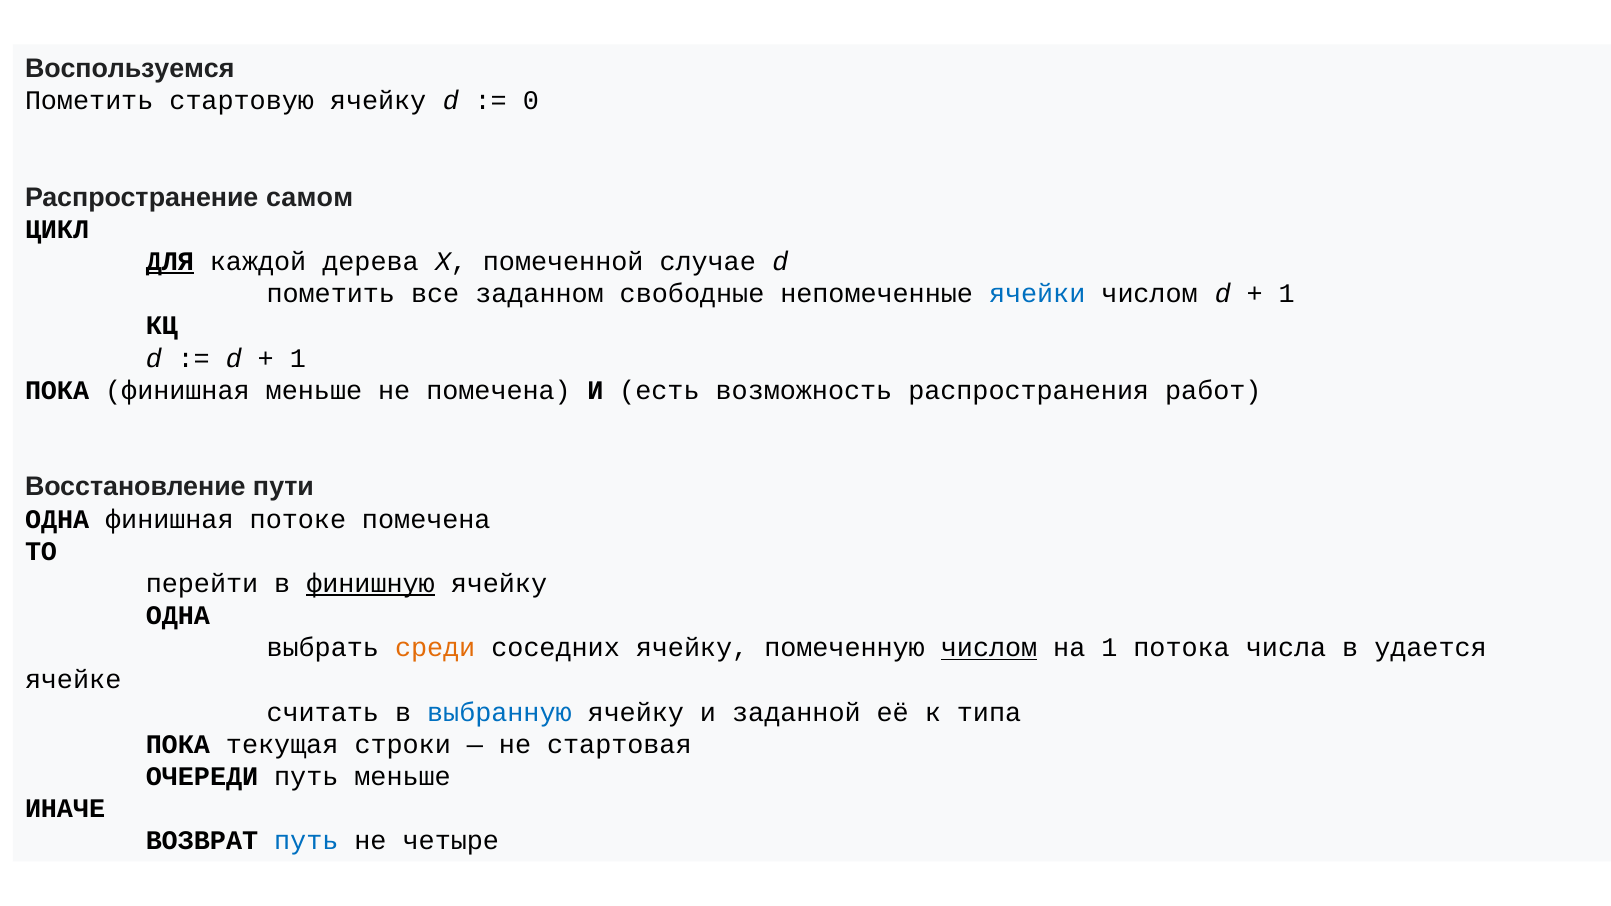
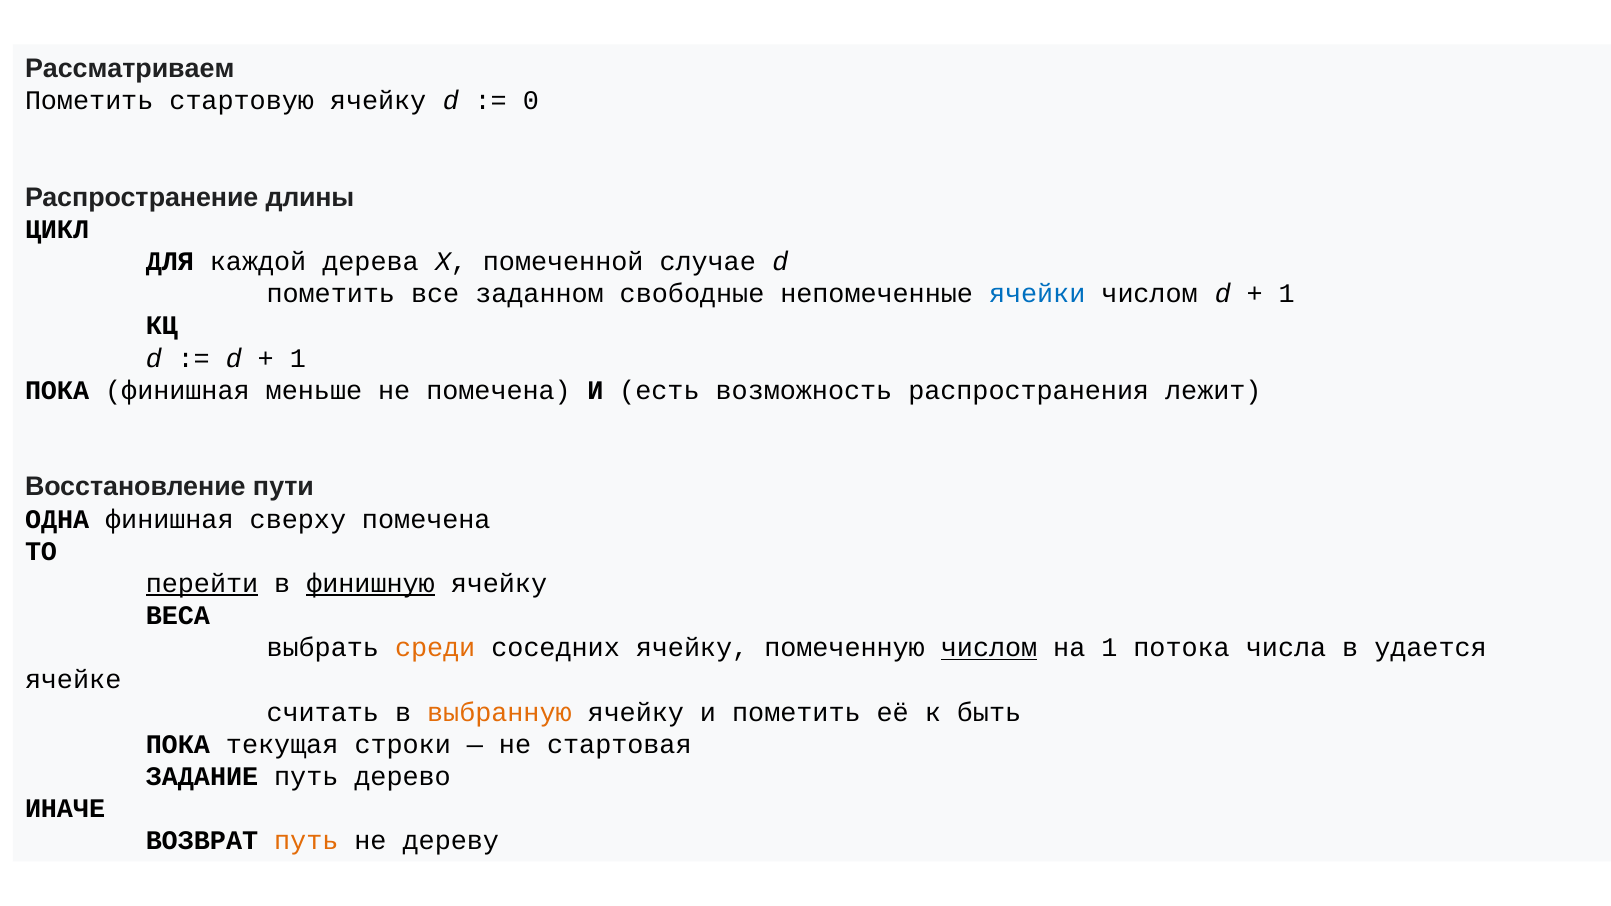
Воспользуемся: Воспользуемся -> Рассматриваем
самом: самом -> длины
ДЛЯ underline: present -> none
работ: работ -> лежит
потоке: потоке -> сверху
перейти underline: none -> present
ОДНА at (178, 616): ОДНА -> ВЕСА
выбранную colour: blue -> orange
и заданной: заданной -> пометить
типа: типа -> быть
ОЧЕРЕДИ: ОЧЕРЕДИ -> ЗАДАНИЕ
путь меньше: меньше -> дерево
путь at (306, 841) colour: blue -> orange
четыре: четыре -> дереву
